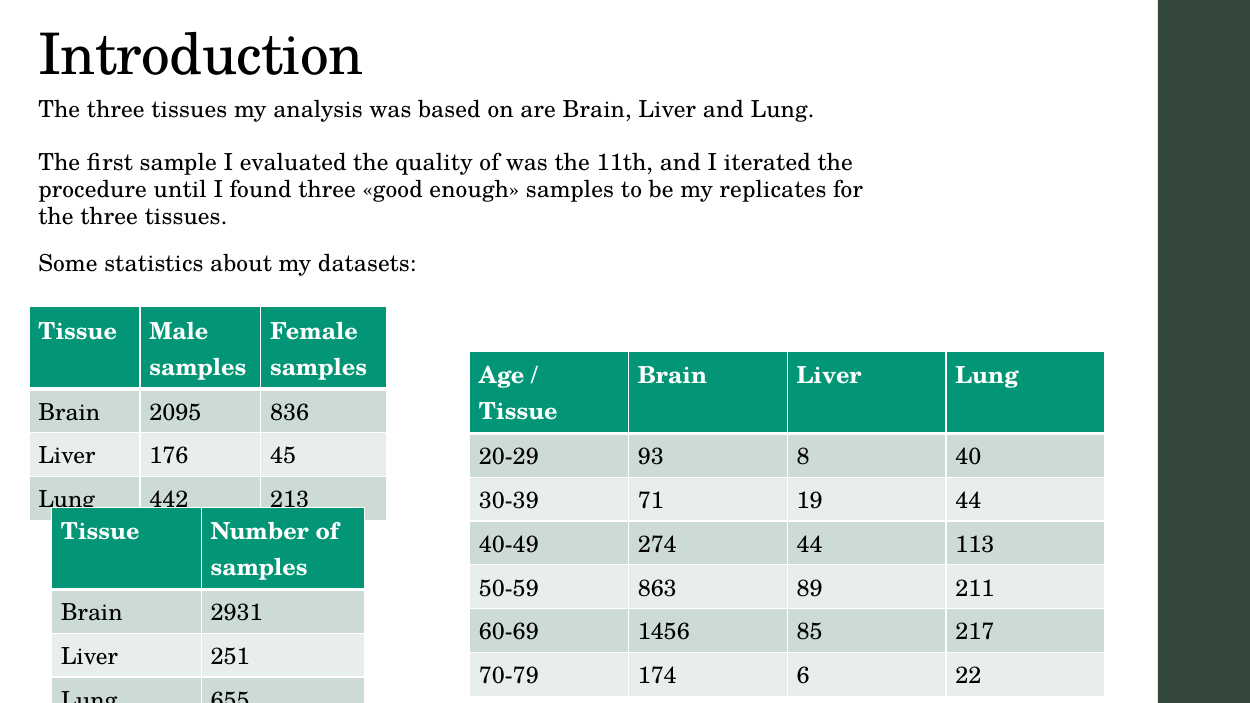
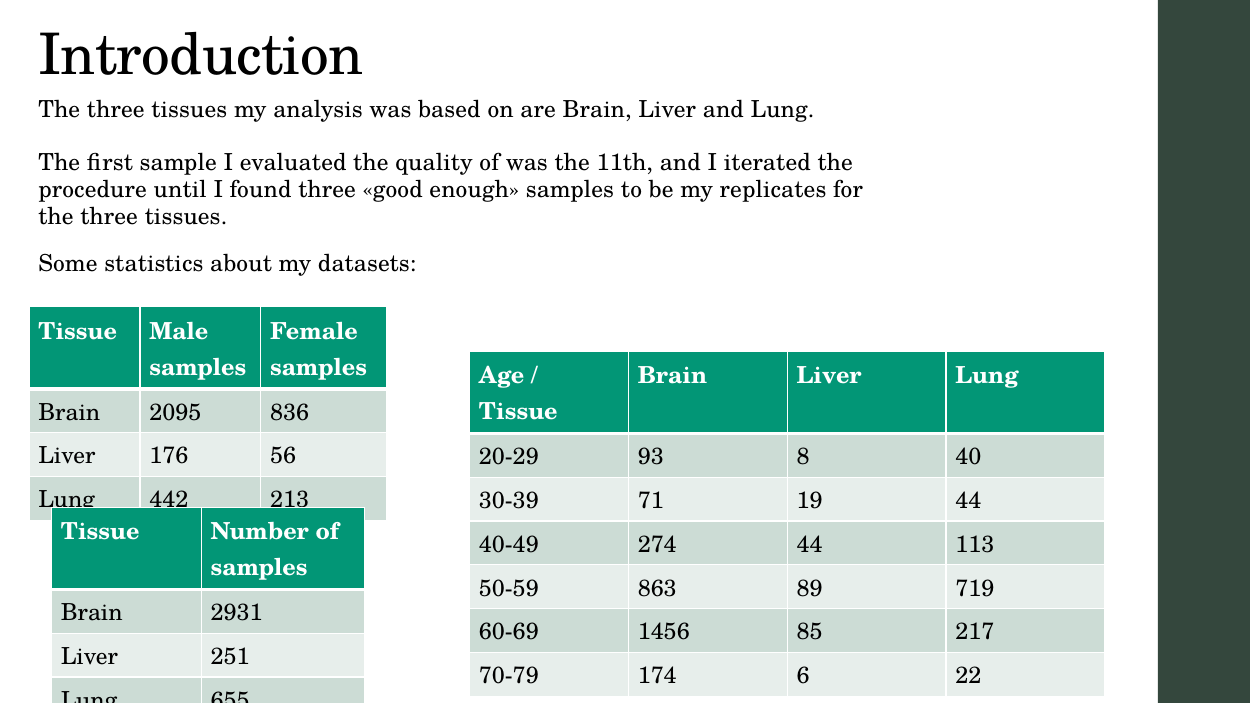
45: 45 -> 56
211: 211 -> 719
